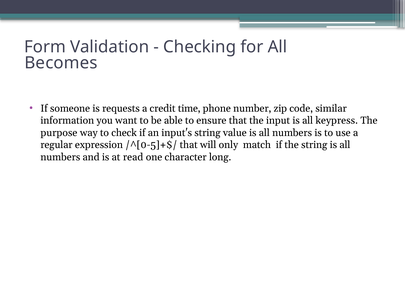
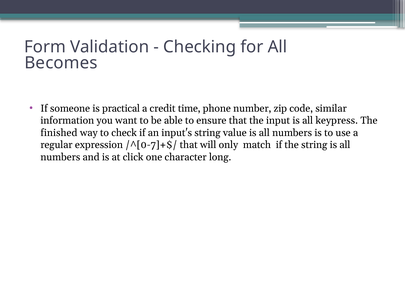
requests: requests -> practical
purpose: purpose -> finished
/^[0-5]+$/: /^[0-5]+$/ -> /^[0-7]+$/
read: read -> click
